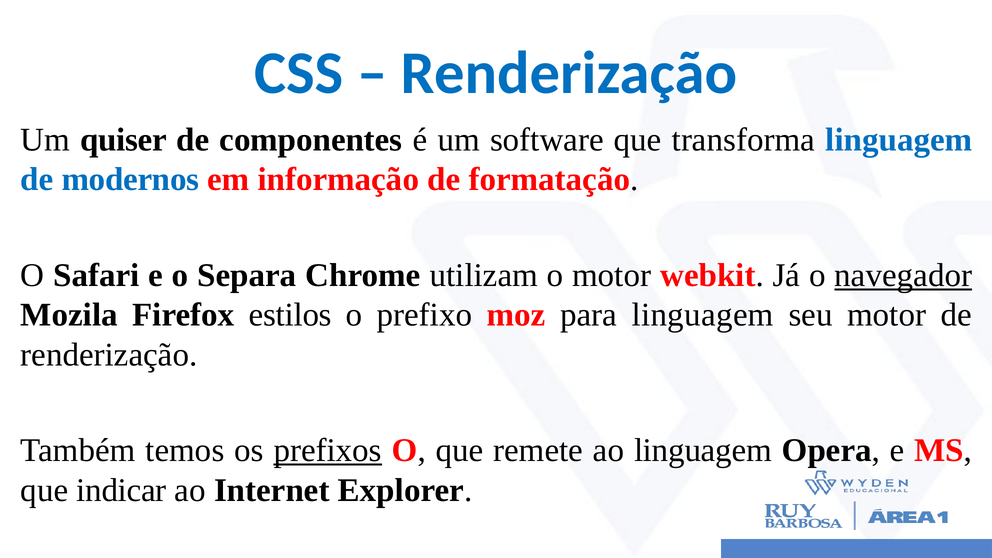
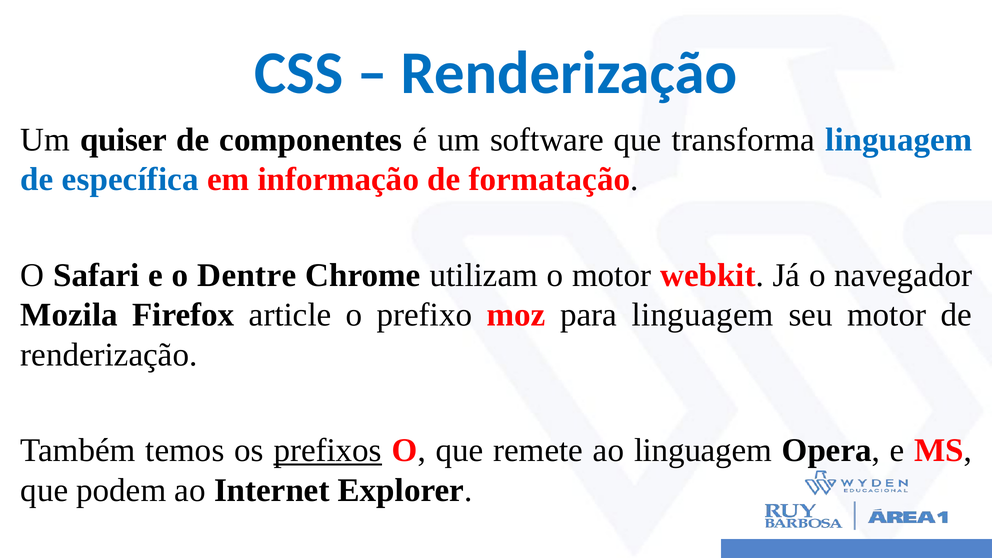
modernos: modernos -> específica
Separa: Separa -> Dentre
navegador underline: present -> none
estilos: estilos -> article
indicar: indicar -> podem
